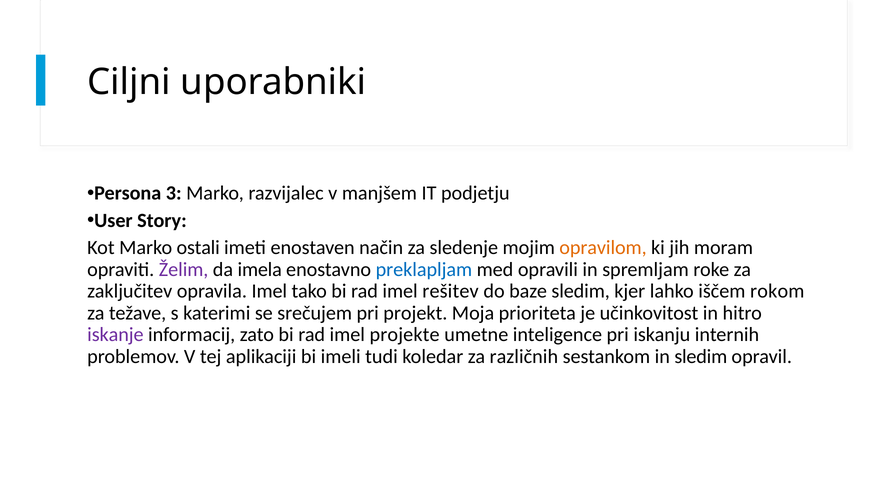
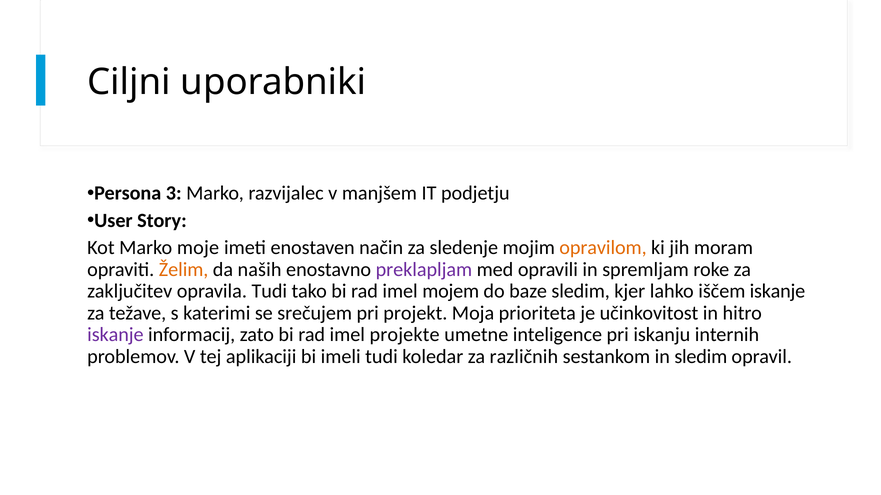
ostali: ostali -> moje
Želim colour: purple -> orange
imela: imela -> naših
preklapljam colour: blue -> purple
opravila Imel: Imel -> Tudi
rešitev: rešitev -> mojem
iščem rokom: rokom -> iskanje
